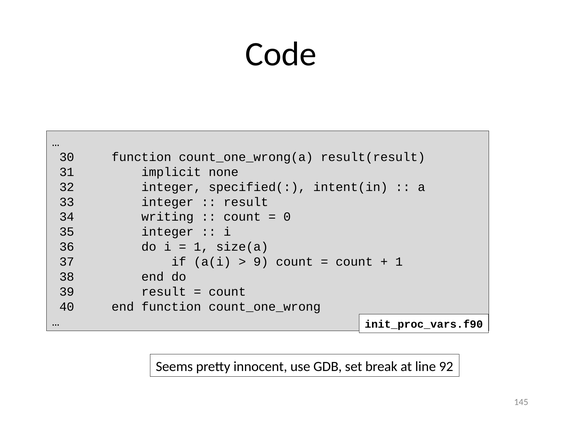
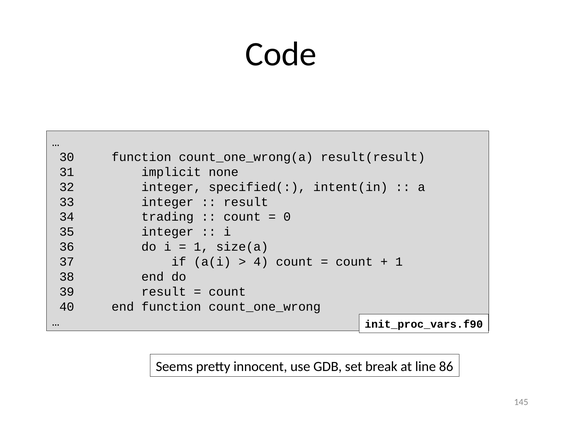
writing: writing -> trading
9: 9 -> 4
92: 92 -> 86
